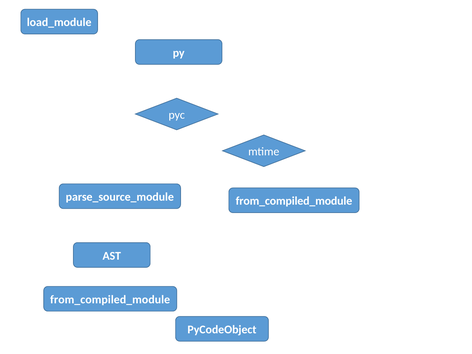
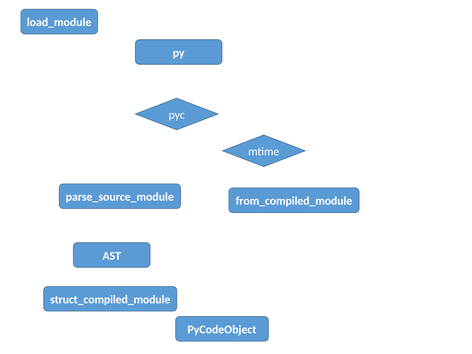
from_compiled_module at (110, 300): from_compiled_module -> struct_compiled_module
